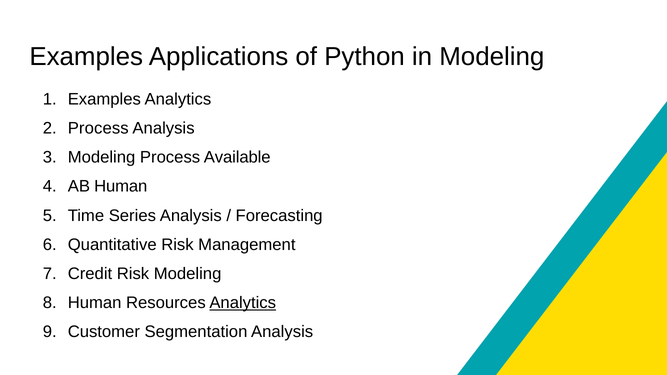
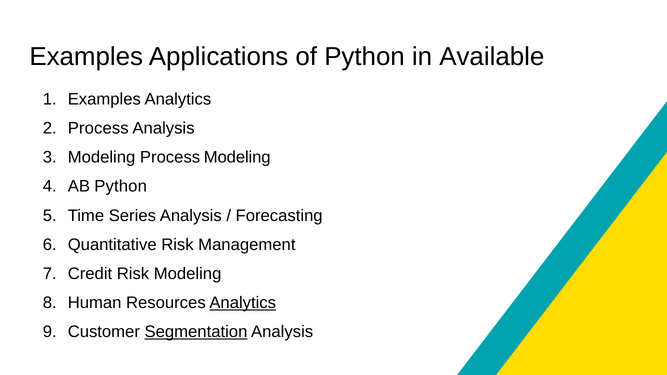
in Modeling: Modeling -> Available
Process Available: Available -> Modeling
AB Human: Human -> Python
Segmentation underline: none -> present
